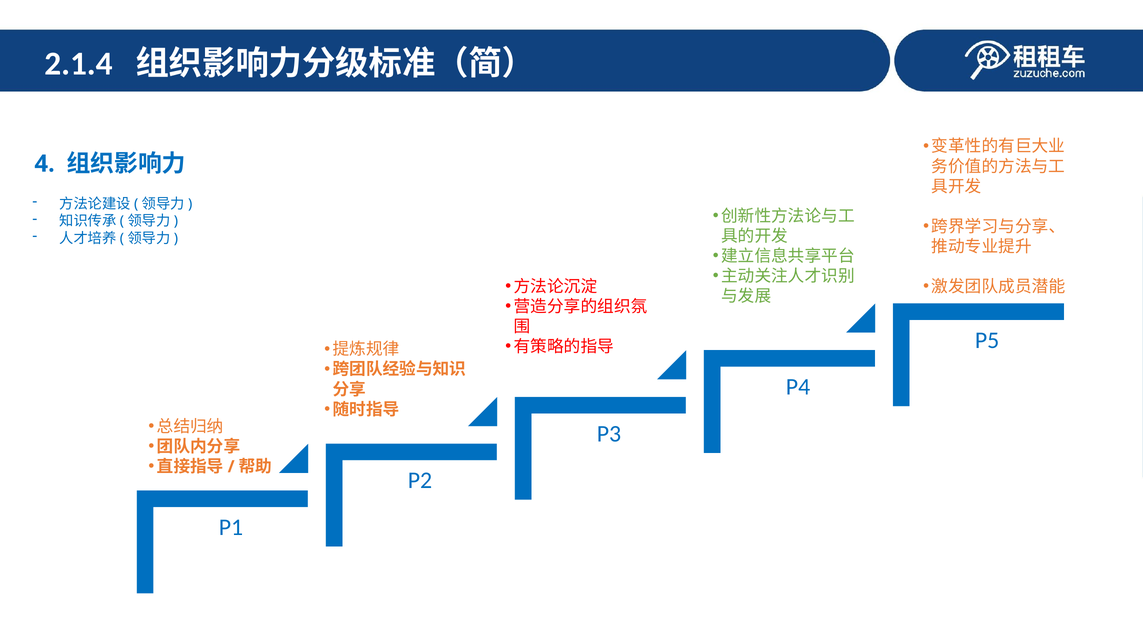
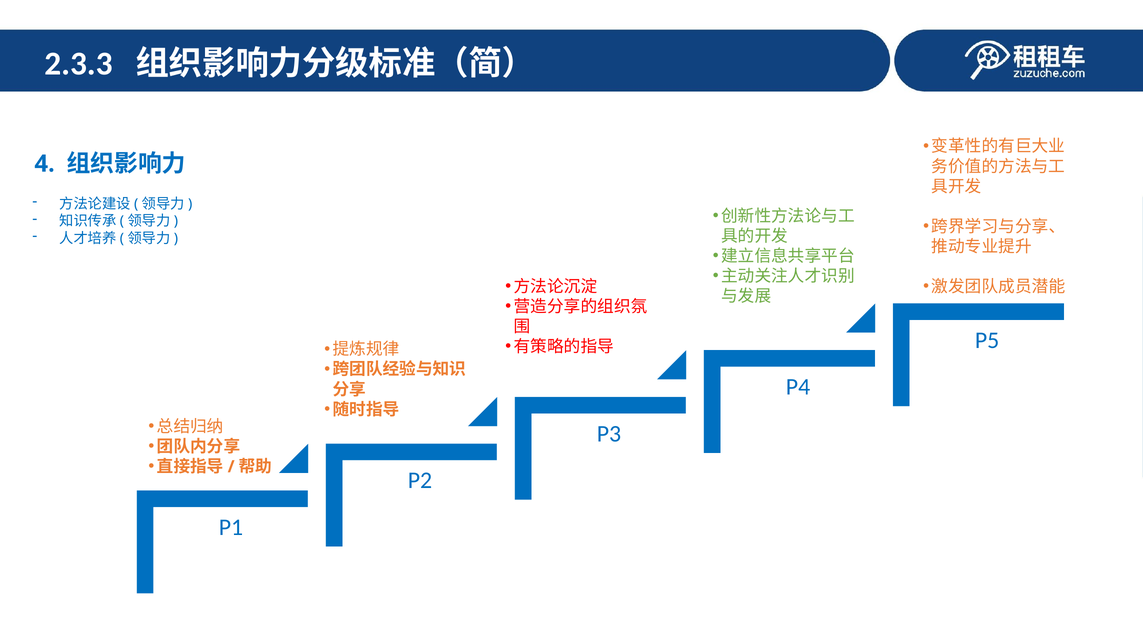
2.1.4: 2.1.4 -> 2.3.3
